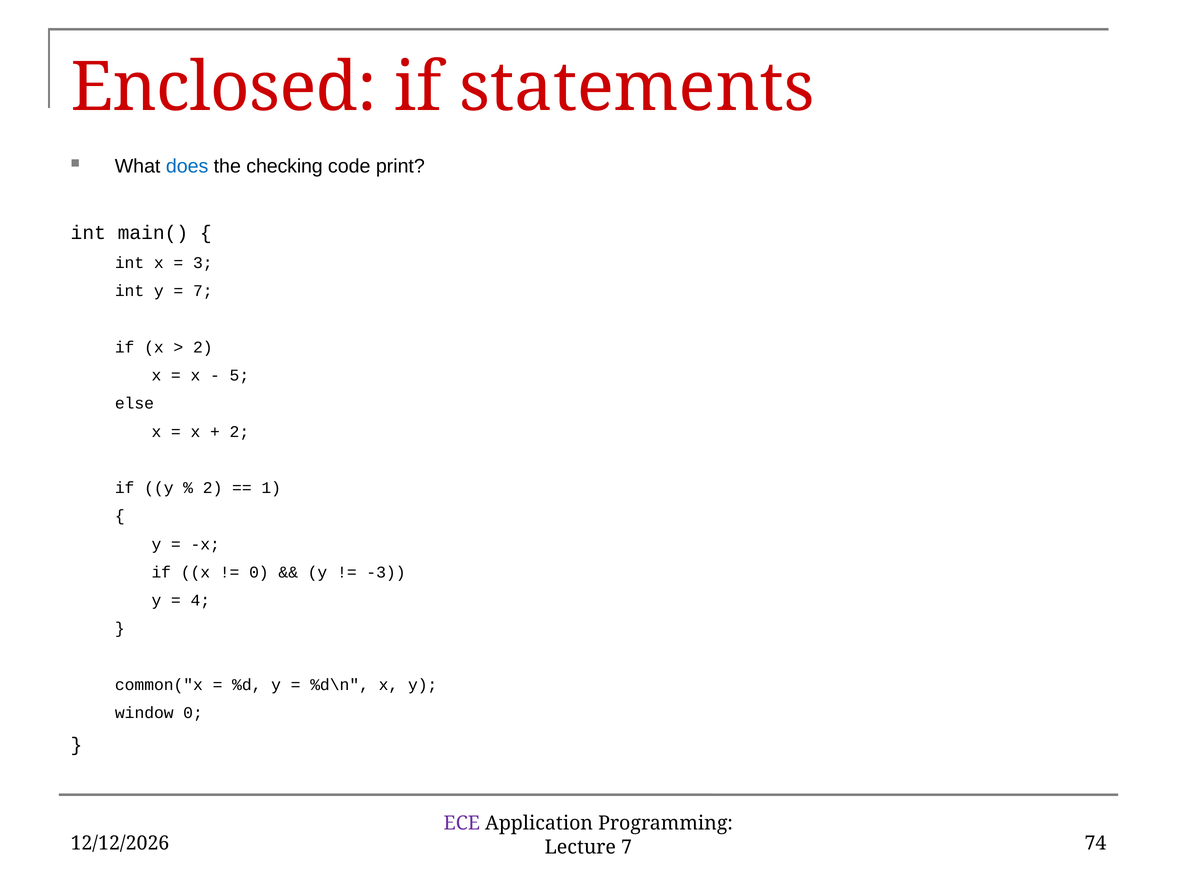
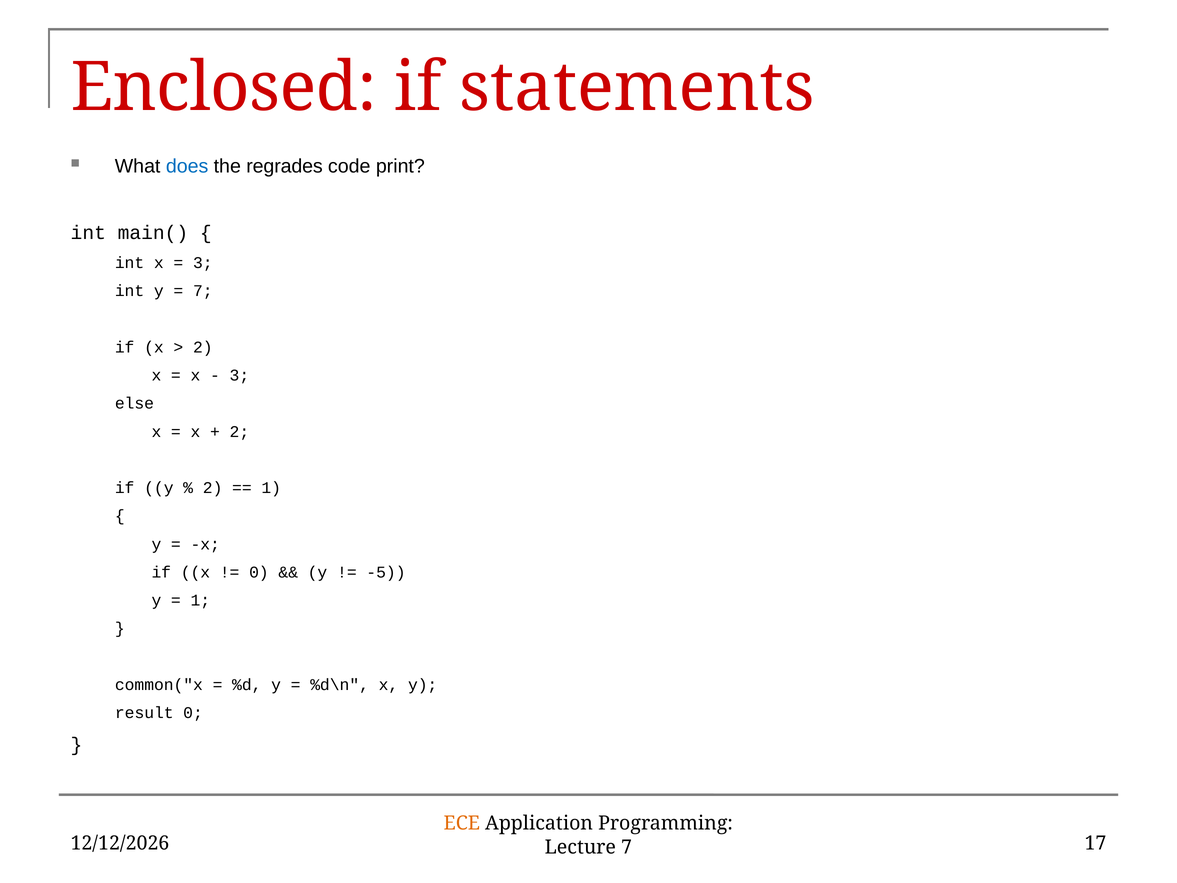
checking: checking -> regrades
5 at (239, 375): 5 -> 3
-3: -3 -> -5
4 at (200, 600): 4 -> 1
window: window -> result
ECE colour: purple -> orange
74: 74 -> 17
